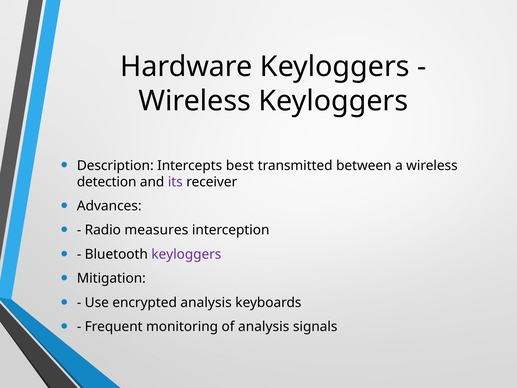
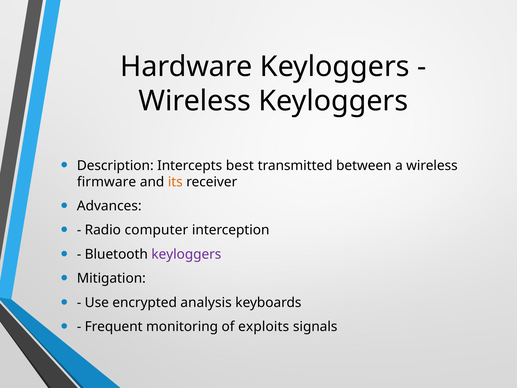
detection: detection -> firmware
its colour: purple -> orange
measures: measures -> computer
of analysis: analysis -> exploits
